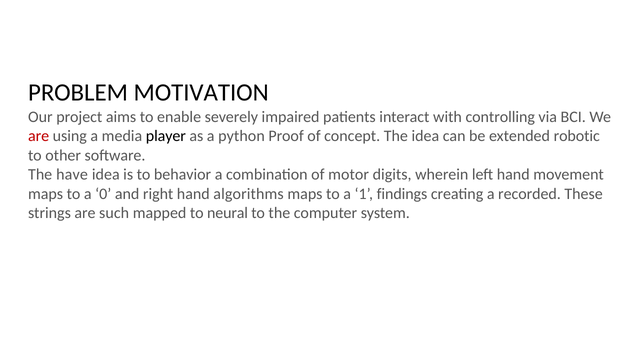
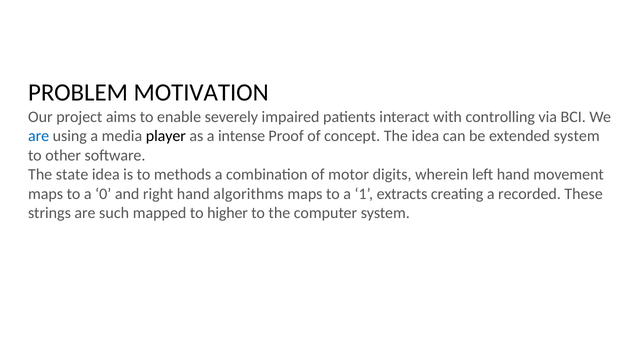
are at (39, 136) colour: red -> blue
python: python -> intense
extended robotic: robotic -> system
have: have -> state
behavior: behavior -> methods
findings: findings -> extracts
neural: neural -> higher
